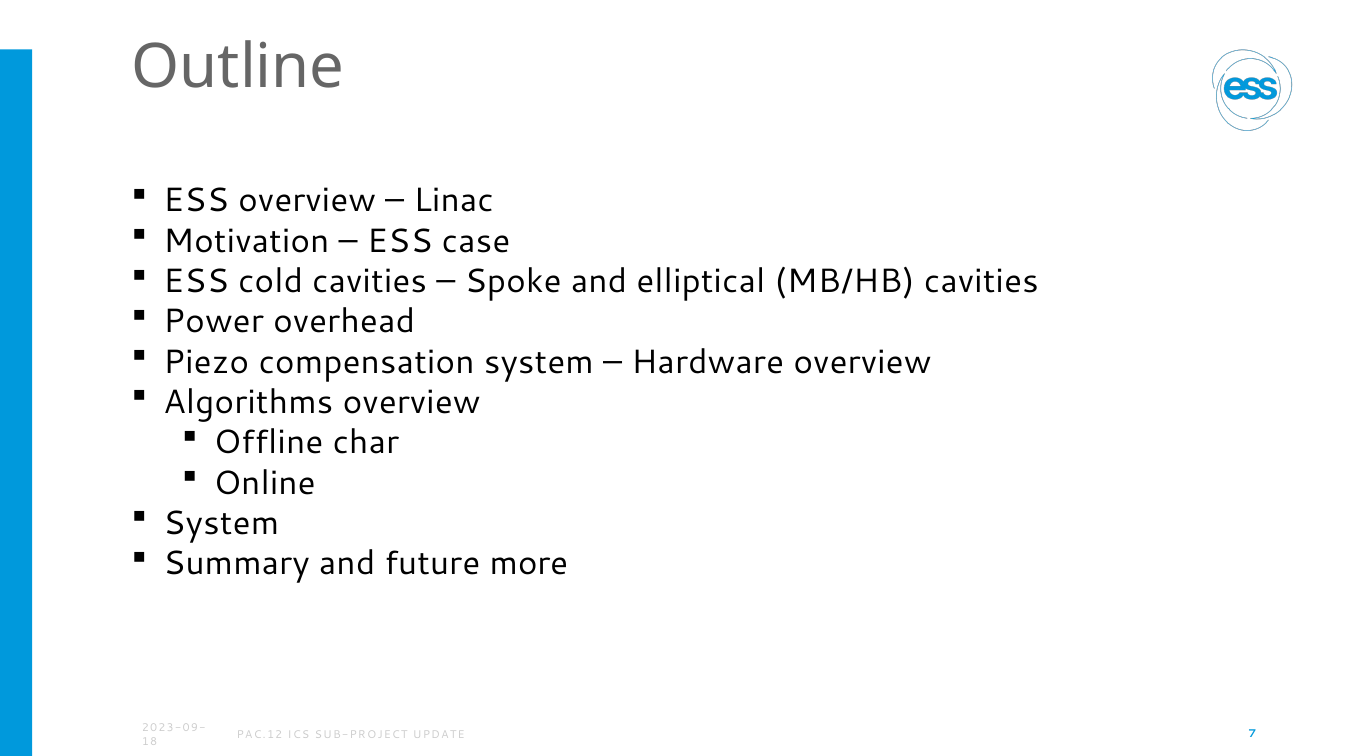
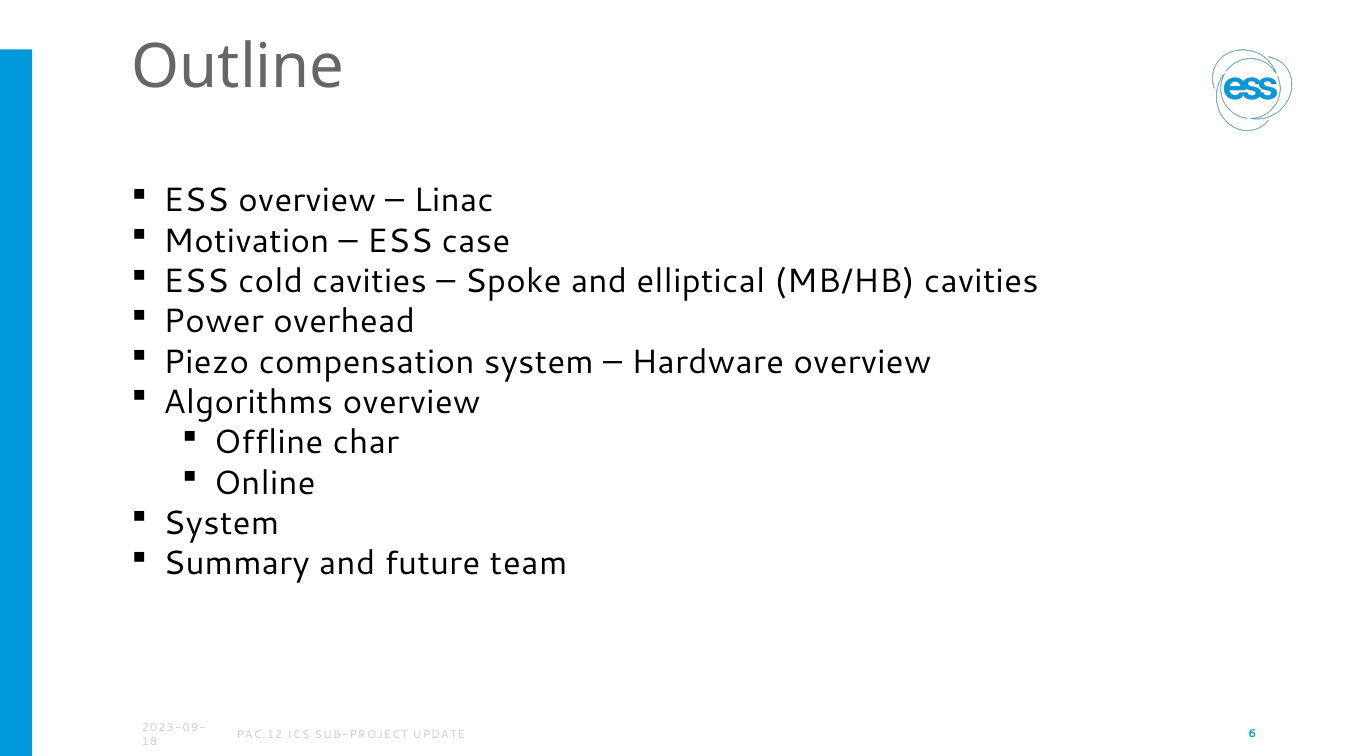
more: more -> team
7: 7 -> 6
